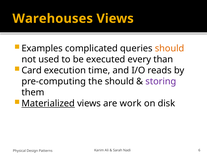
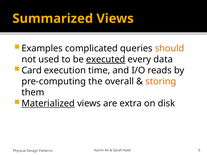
Warehouses: Warehouses -> Summarized
executed underline: none -> present
than: than -> data
the should: should -> overall
storing colour: purple -> orange
work: work -> extra
